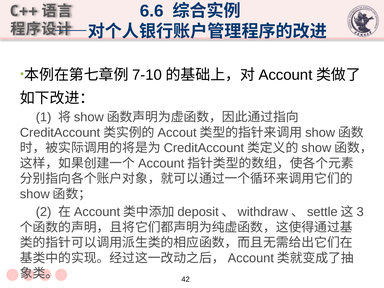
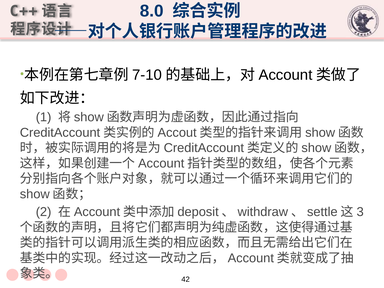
6.6: 6.6 -> 8.0
